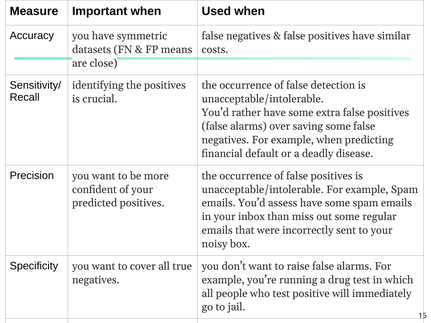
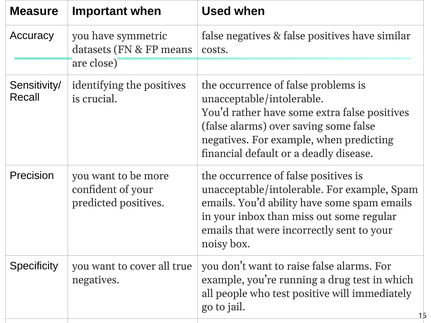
detection: detection -> problems
assess: assess -> ability
